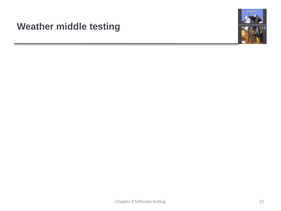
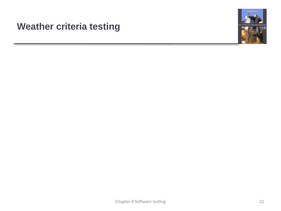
middle: middle -> criteria
